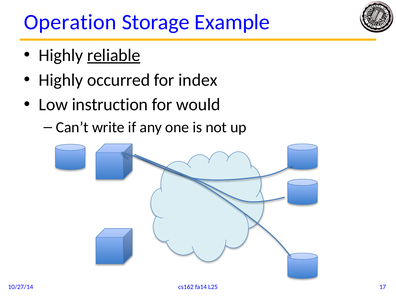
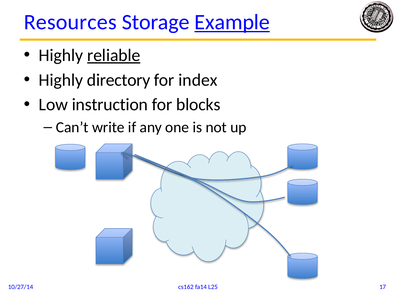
Operation: Operation -> Resources
Example underline: none -> present
occurred: occurred -> directory
would: would -> blocks
